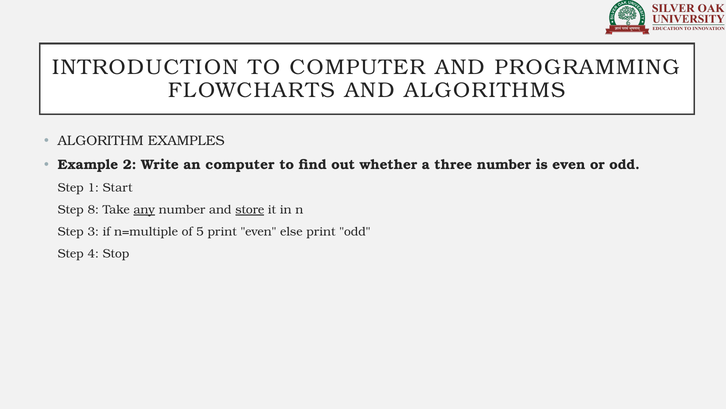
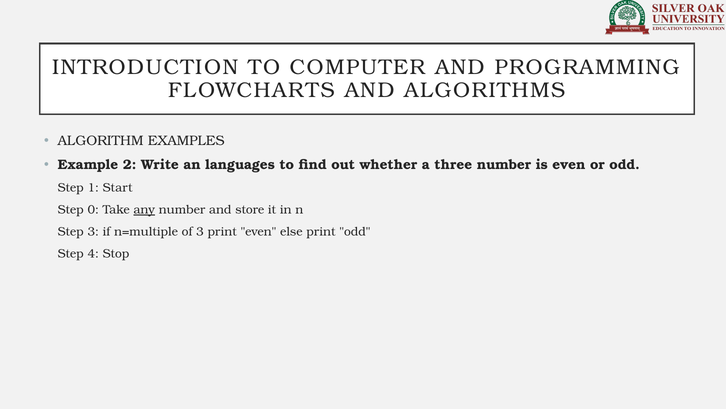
an computer: computer -> languages
8: 8 -> 0
store underline: present -> none
of 5: 5 -> 3
